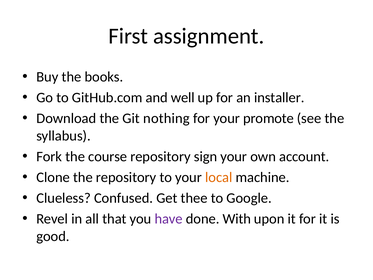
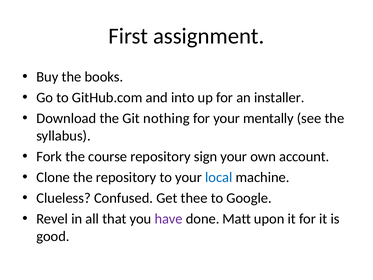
well: well -> into
promote: promote -> mentally
local colour: orange -> blue
With: With -> Matt
